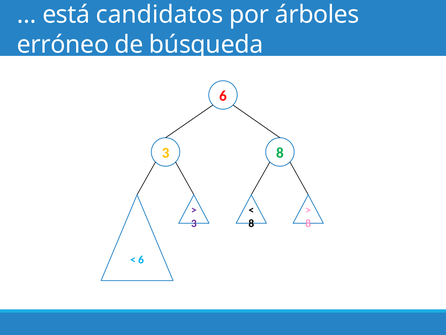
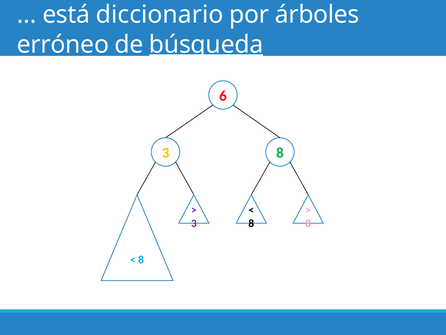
candidatos: candidatos -> diccionario
búsqueda underline: none -> present
6 at (141, 259): 6 -> 8
